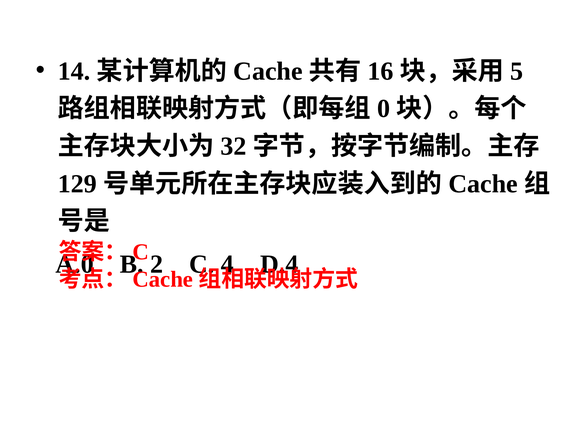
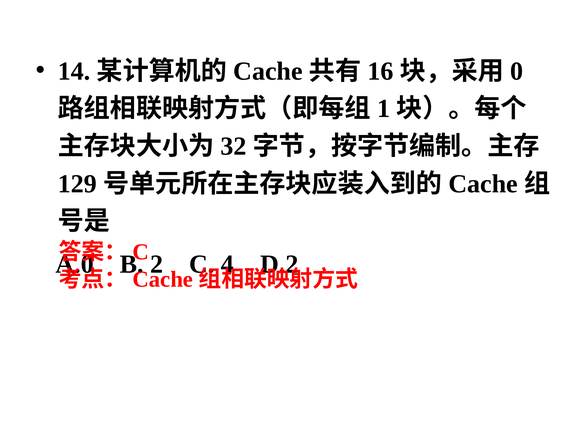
5: 5 -> 0
0: 0 -> 1
D.4: D.4 -> D.2
